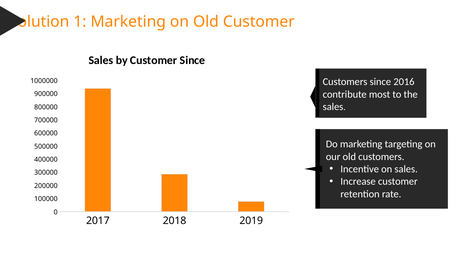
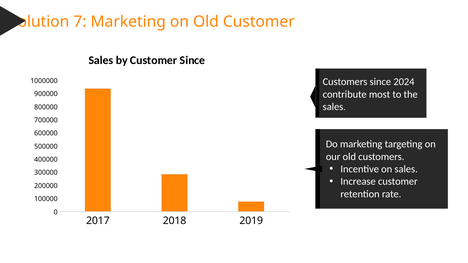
1: 1 -> 7
2016: 2016 -> 2024
